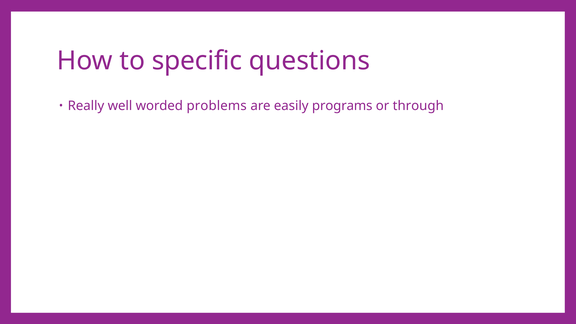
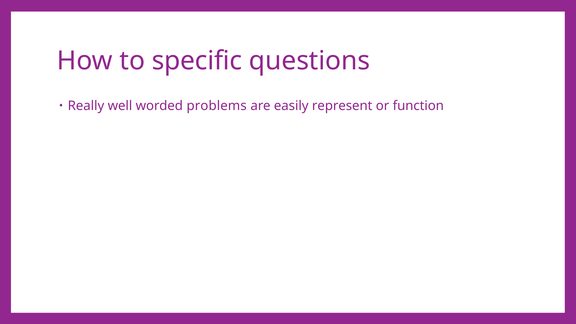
programs: programs -> represent
through: through -> function
